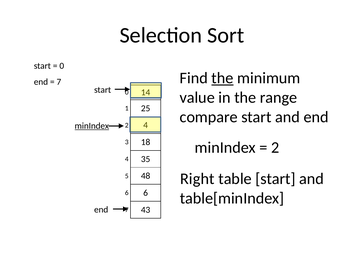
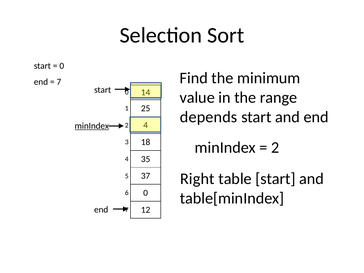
the at (222, 78) underline: present -> none
compare: compare -> depends
48: 48 -> 37
6 6: 6 -> 0
43: 43 -> 12
